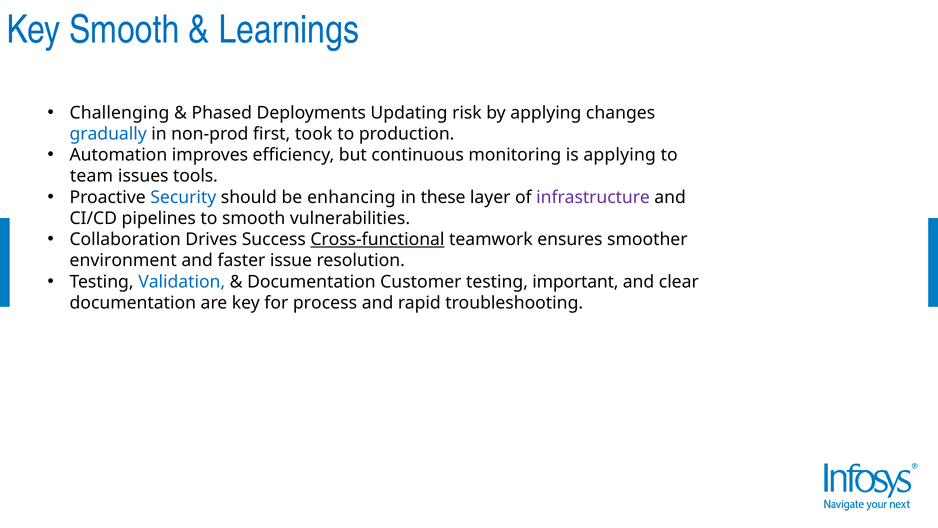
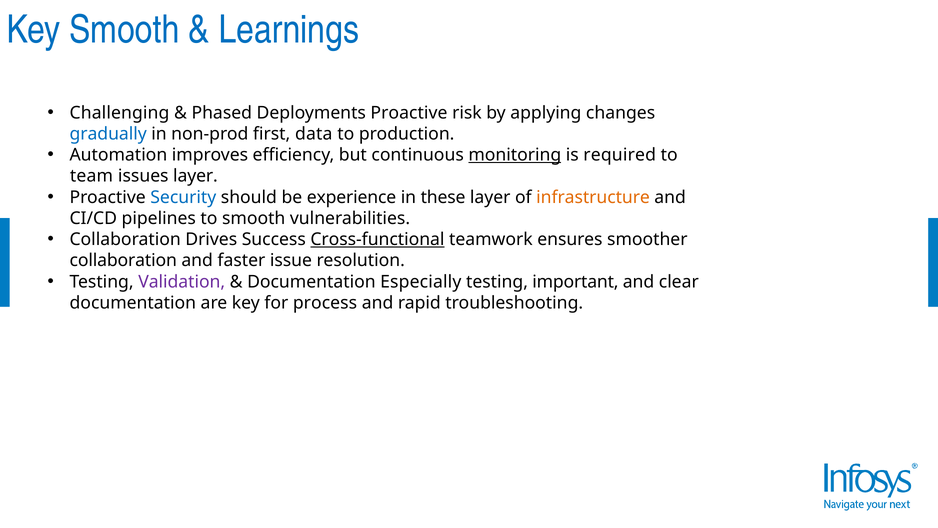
Deployments Updating: Updating -> Proactive
took: took -> data
monitoring underline: none -> present
is applying: applying -> required
issues tools: tools -> layer
enhancing: enhancing -> experience
infrastructure colour: purple -> orange
environment at (123, 260): environment -> collaboration
Validation colour: blue -> purple
Customer: Customer -> Especially
